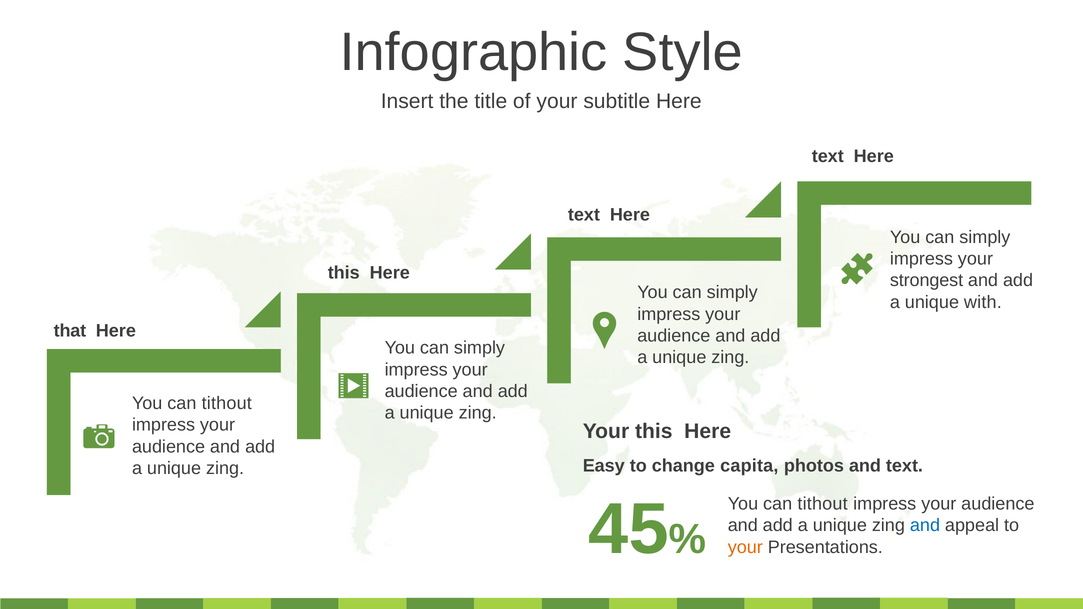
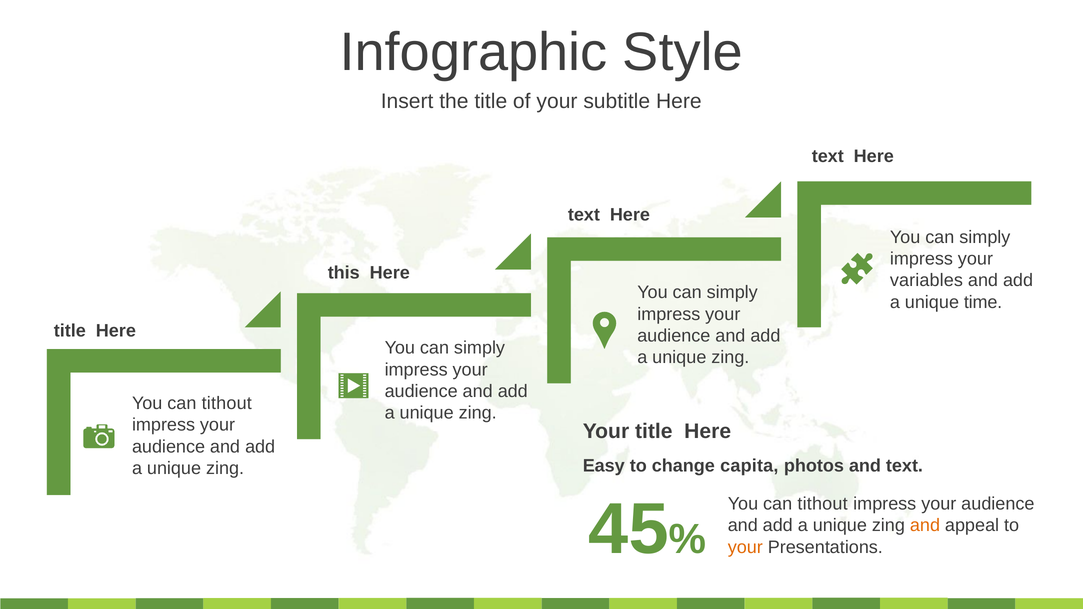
strongest: strongest -> variables
with: with -> time
that at (70, 331): that -> title
Your this: this -> title
and at (925, 526) colour: blue -> orange
